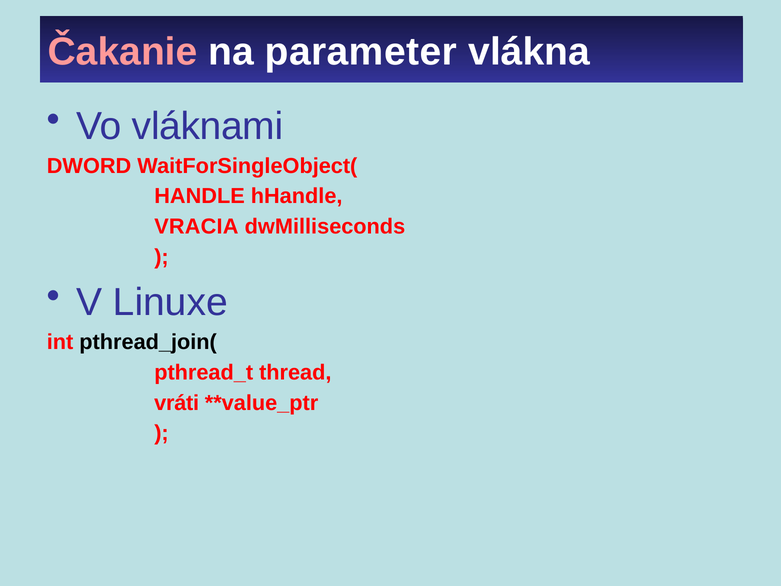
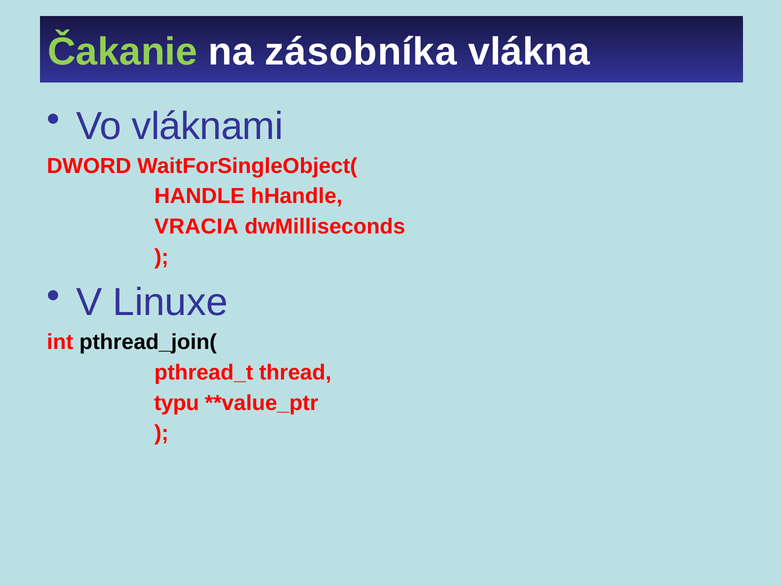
Čakanie colour: pink -> light green
parameter: parameter -> zásobníka
vráti: vráti -> typu
